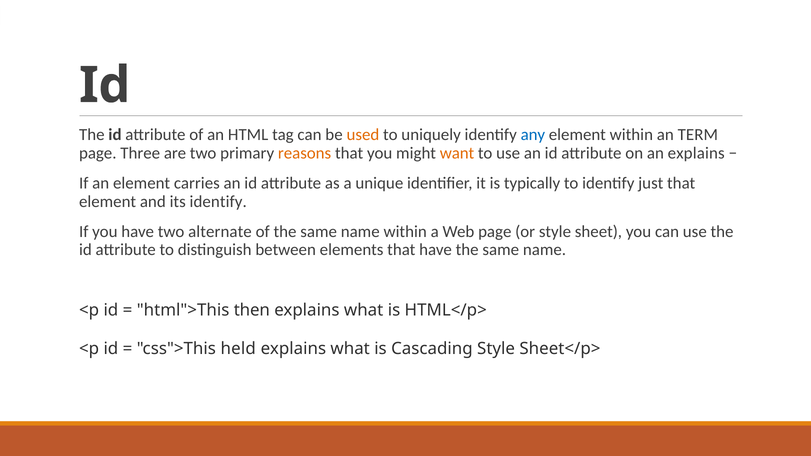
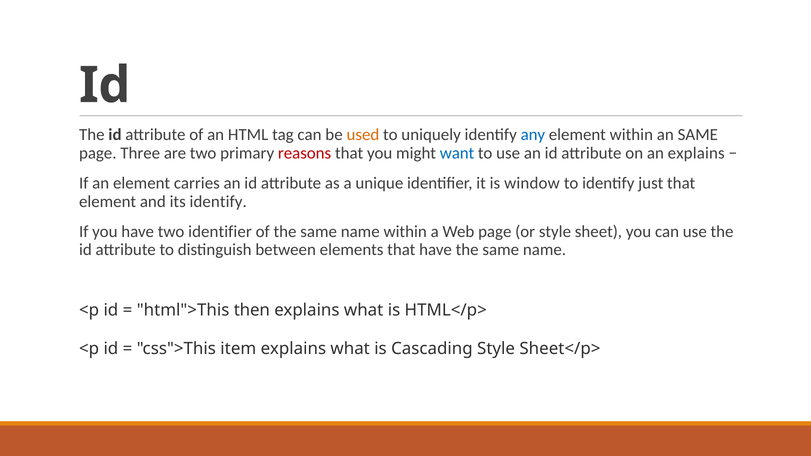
an TERM: TERM -> SAME
reasons colour: orange -> red
want colour: orange -> blue
typically: typically -> window
two alternate: alternate -> identifier
held: held -> item
